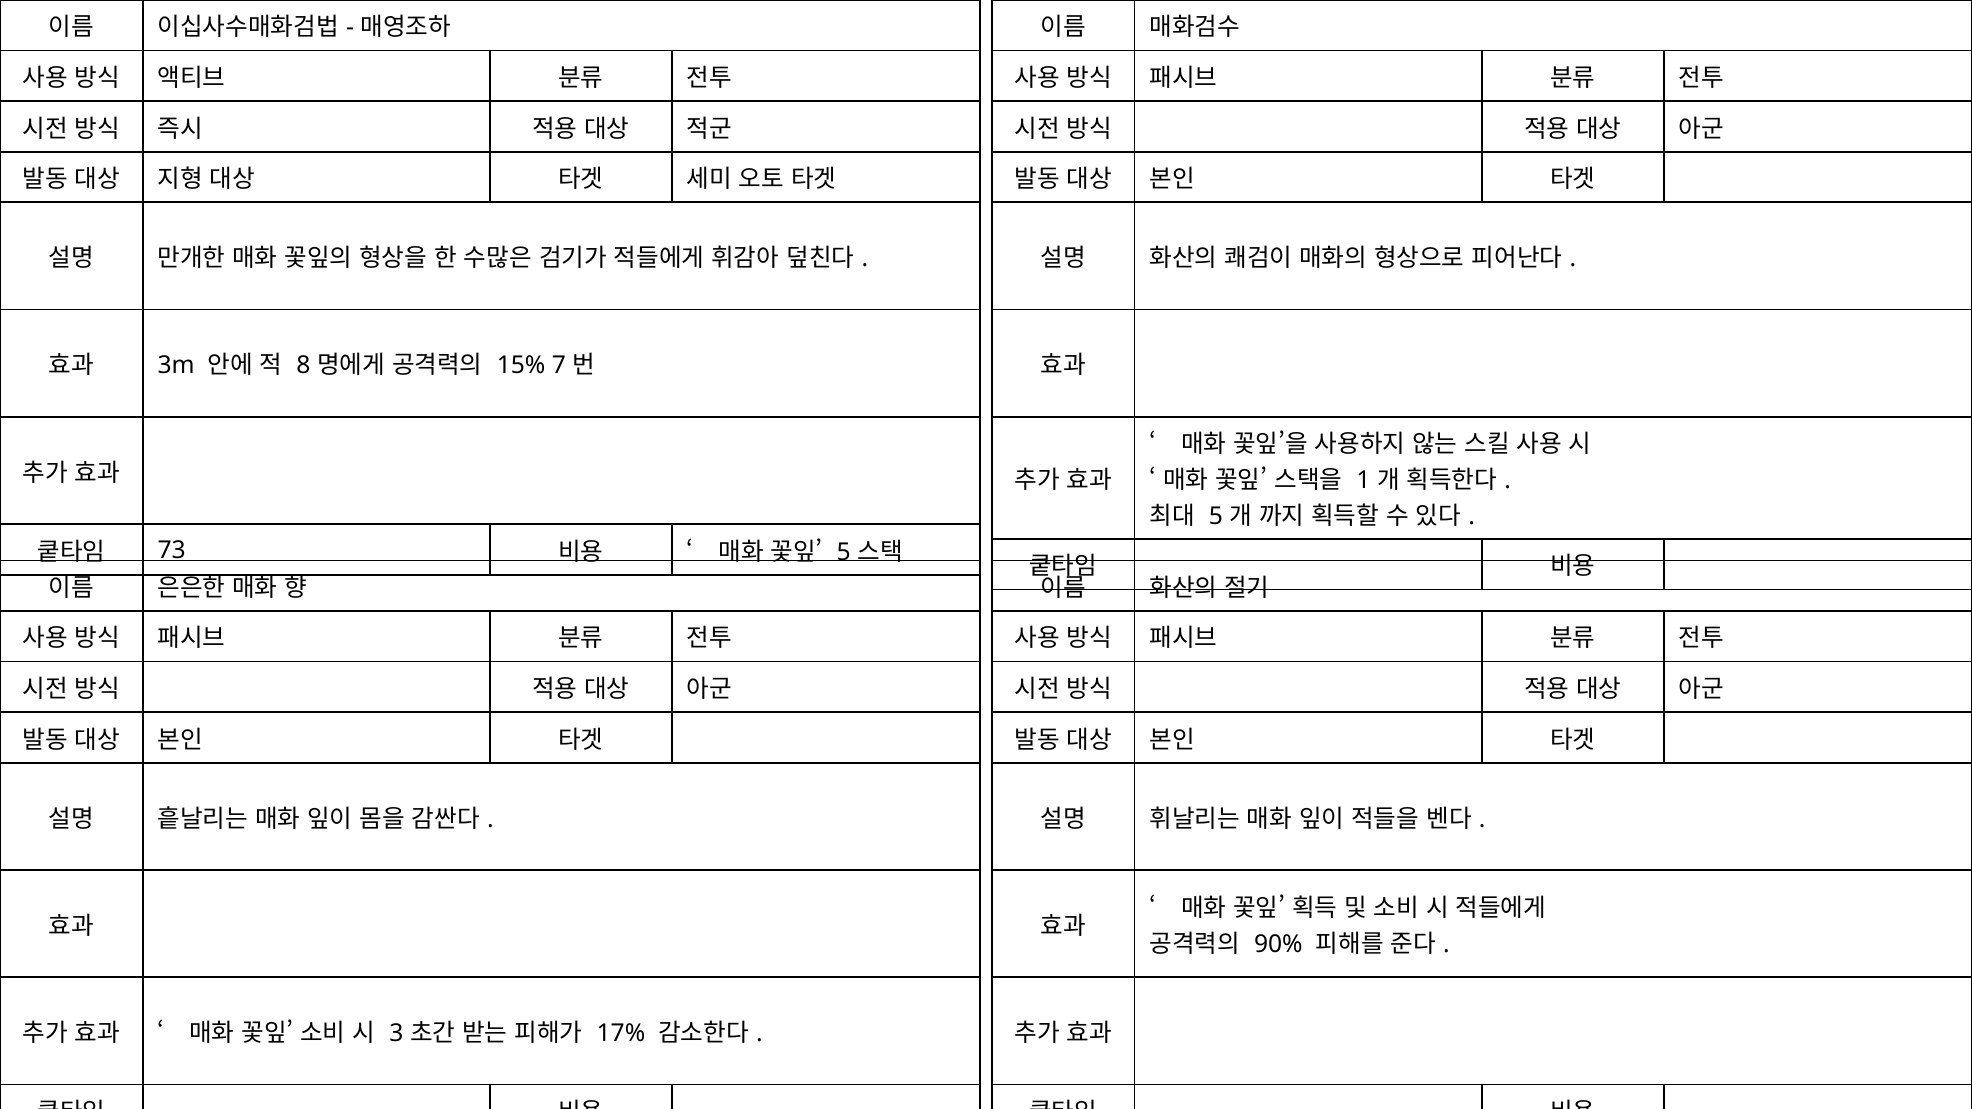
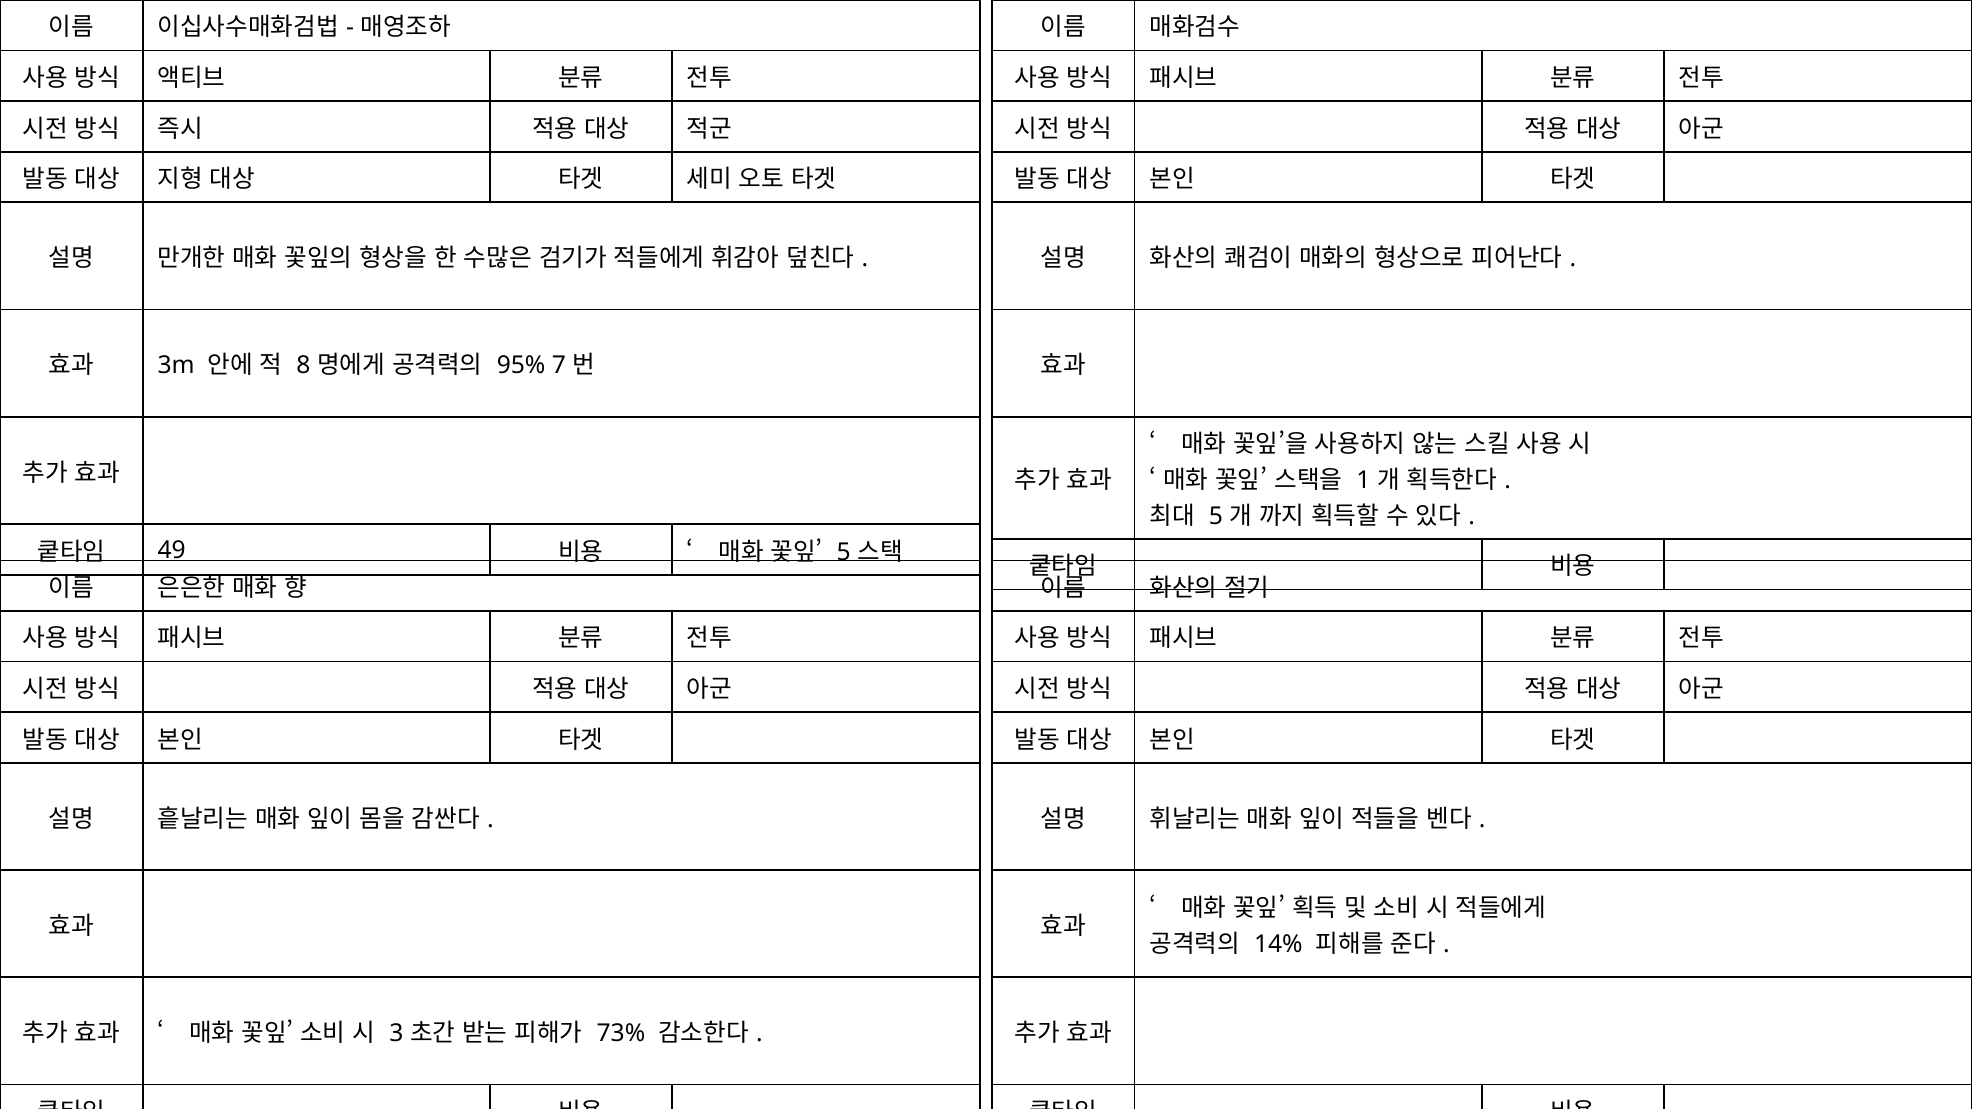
15%: 15% -> 95%
73: 73 -> 49
90%: 90% -> 14%
17%: 17% -> 73%
